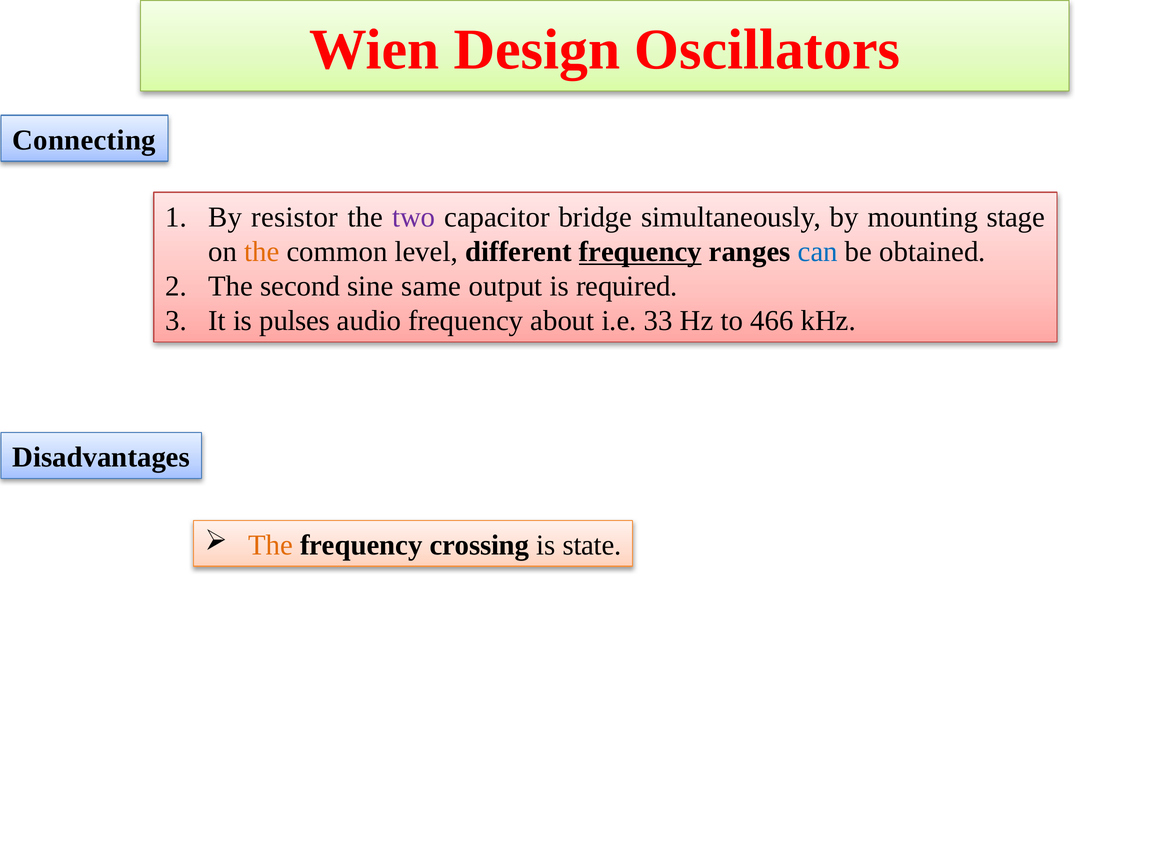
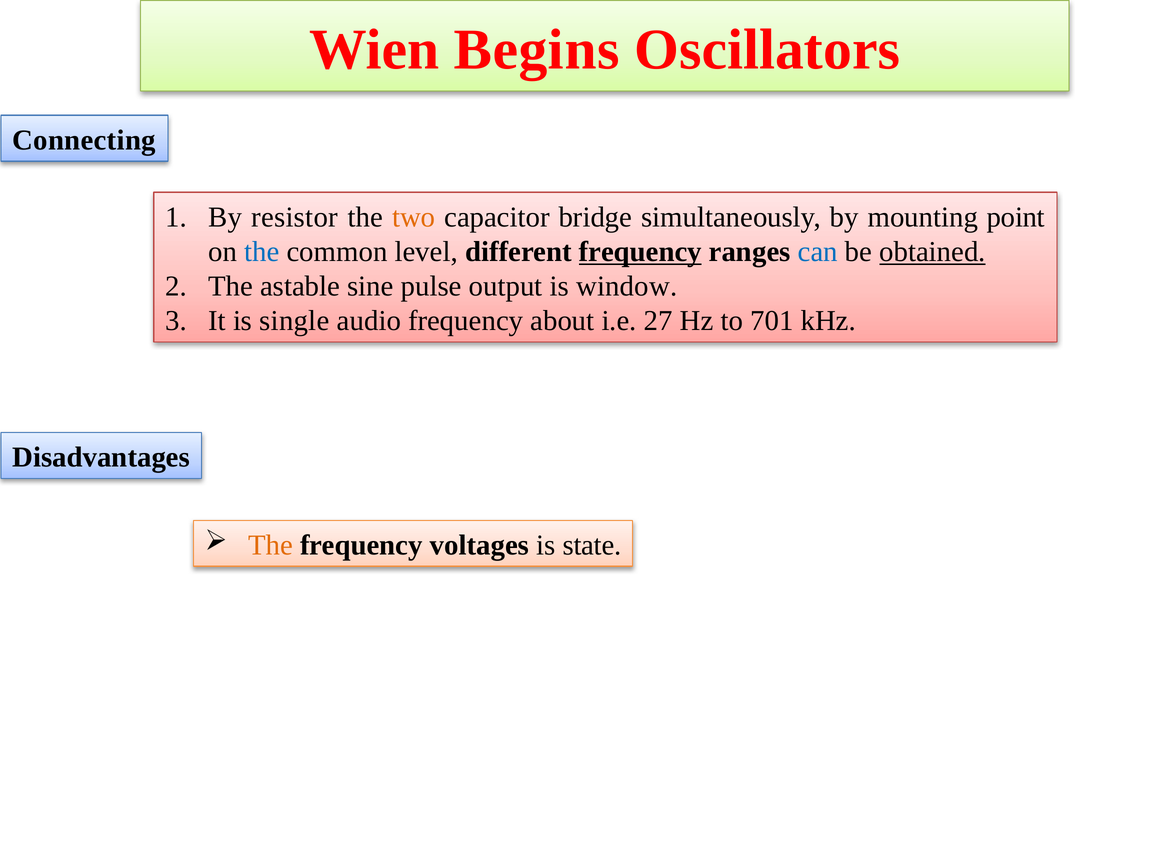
Design: Design -> Begins
two colour: purple -> orange
stage: stage -> point
the at (262, 252) colour: orange -> blue
obtained underline: none -> present
second: second -> astable
same: same -> pulse
required: required -> window
pulses: pulses -> single
33: 33 -> 27
466: 466 -> 701
crossing: crossing -> voltages
